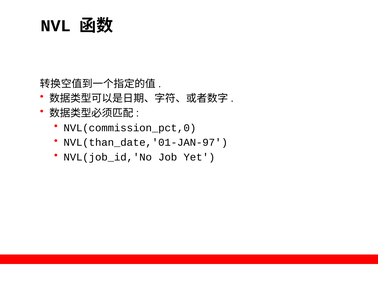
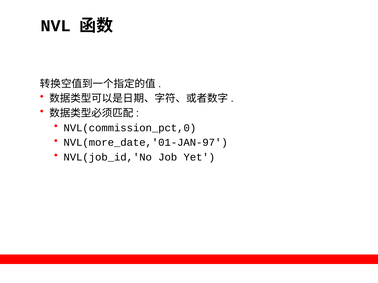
NVL(than_date,'01-JAN-97: NVL(than_date,'01-JAN-97 -> NVL(more_date,'01-JAN-97
